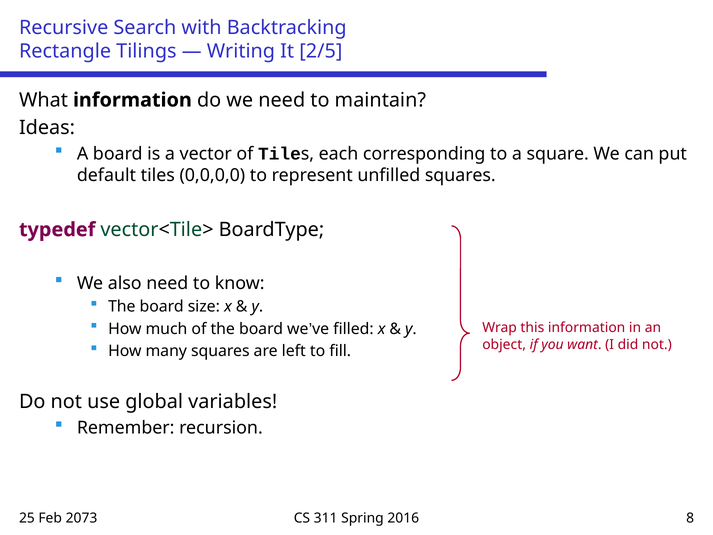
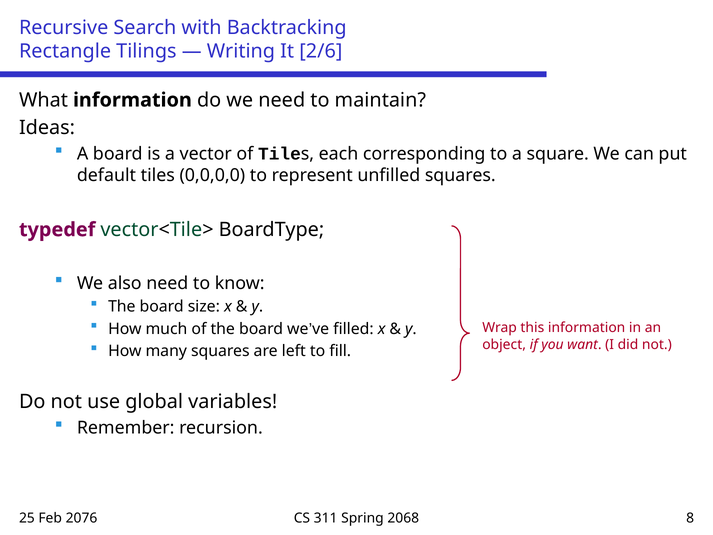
2/5: 2/5 -> 2/6
2073: 2073 -> 2076
2016: 2016 -> 2068
